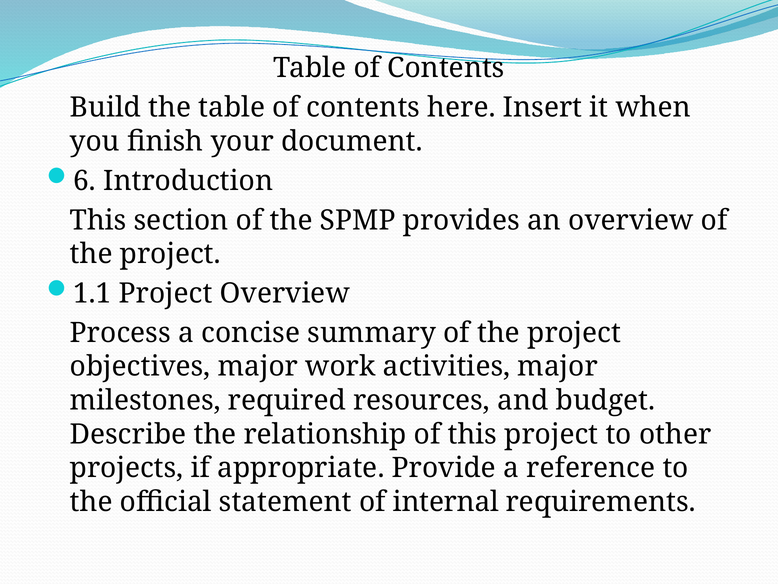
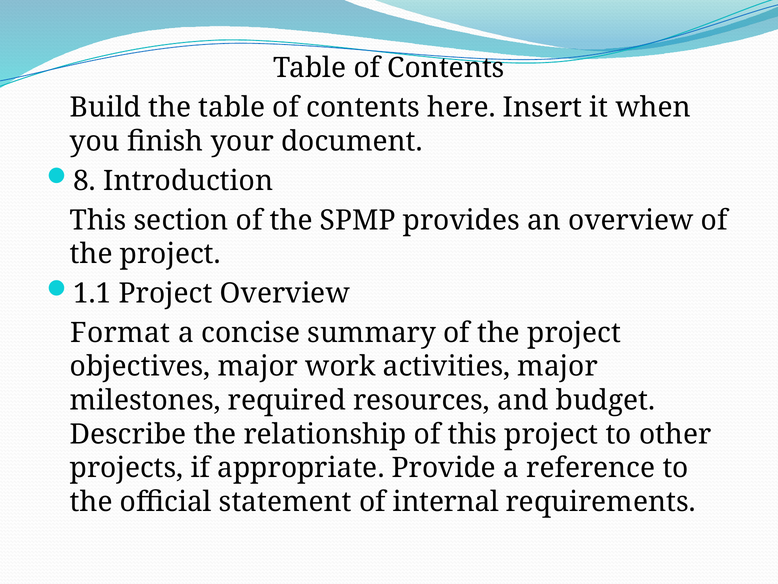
6: 6 -> 8
Process: Process -> Format
